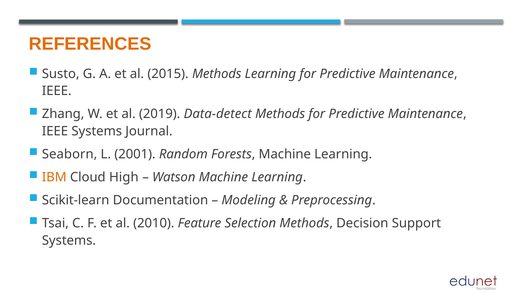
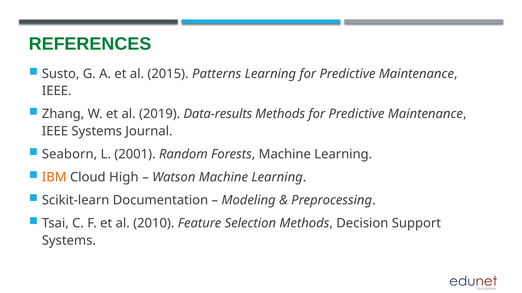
REFERENCES colour: orange -> green
2015 Methods: Methods -> Patterns
Data-detect: Data-detect -> Data-results
